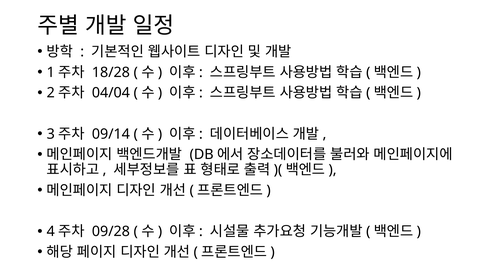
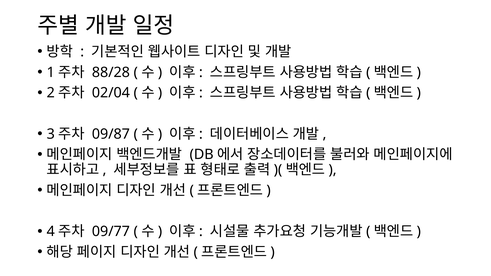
18/28: 18/28 -> 88/28
04/04: 04/04 -> 02/04
09/14: 09/14 -> 09/87
09/28: 09/28 -> 09/77
